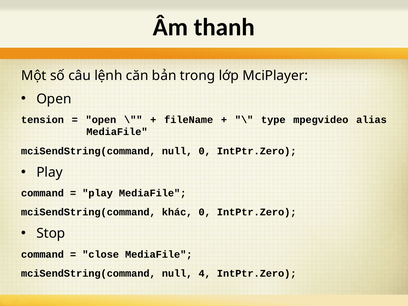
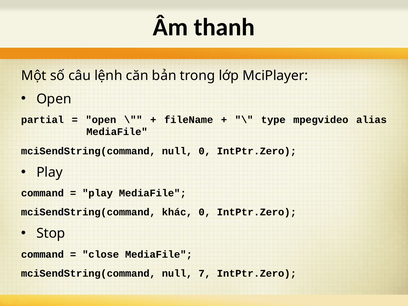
tension: tension -> partial
4: 4 -> 7
